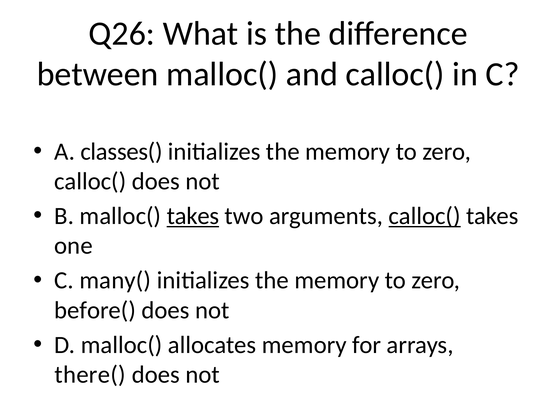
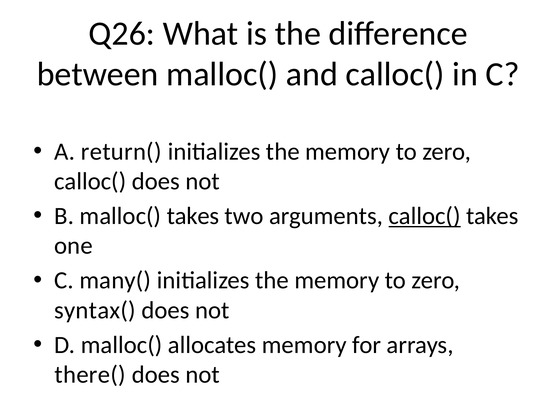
classes(: classes( -> return(
takes at (193, 216) underline: present -> none
before(: before( -> syntax(
